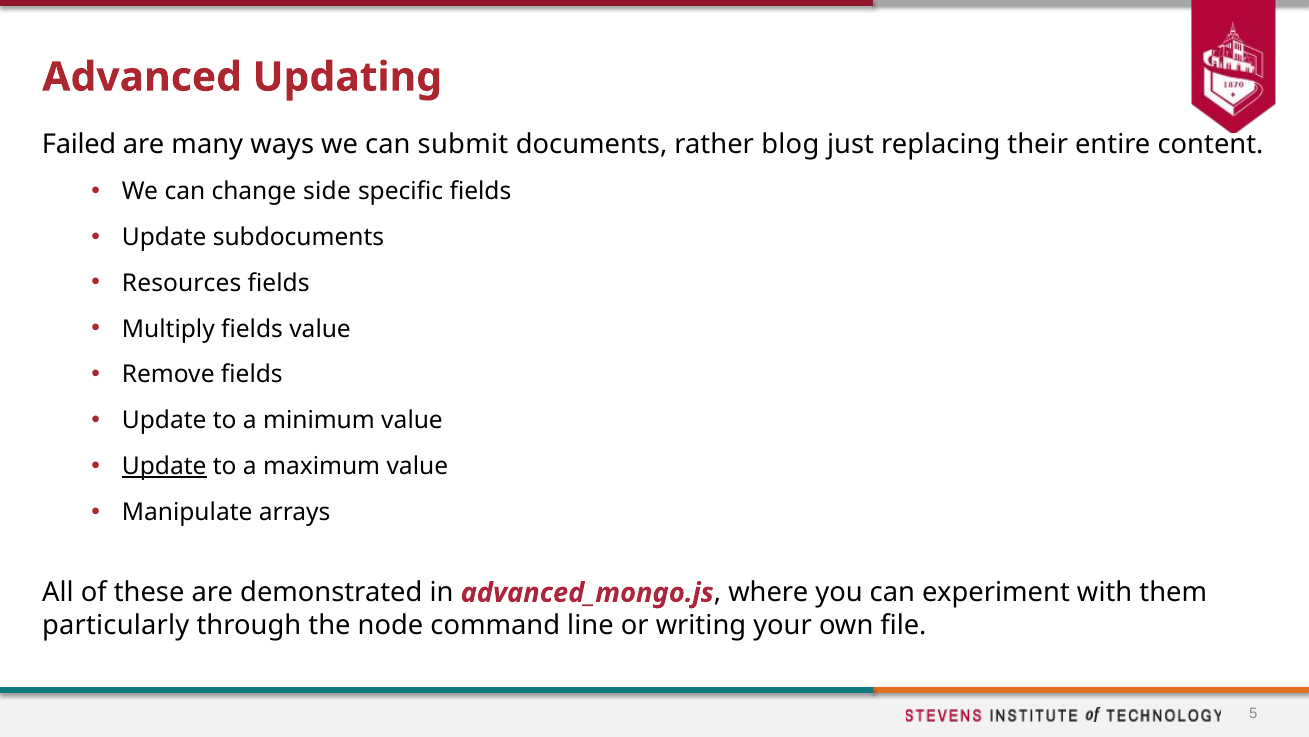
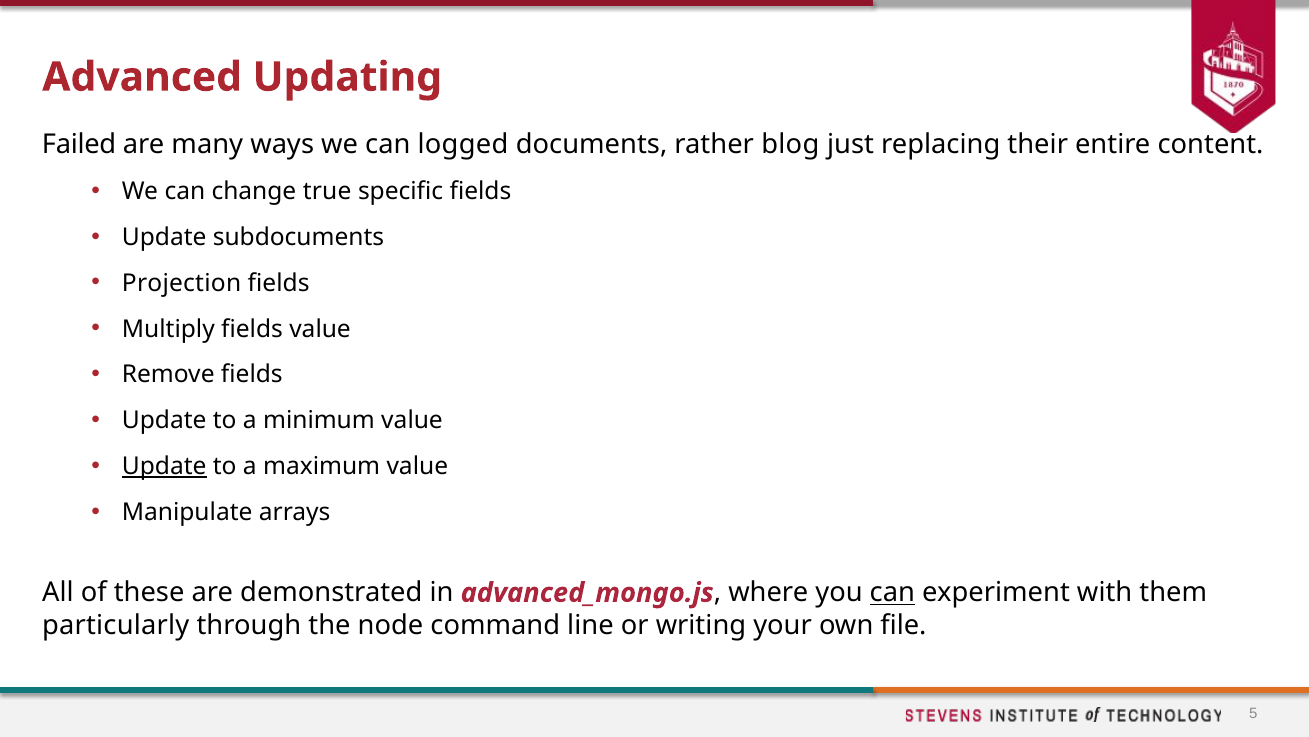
submit: submit -> logged
side: side -> true
Resources: Resources -> Projection
can at (892, 592) underline: none -> present
